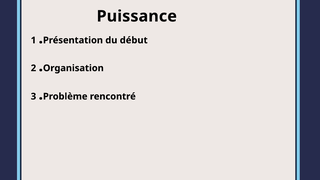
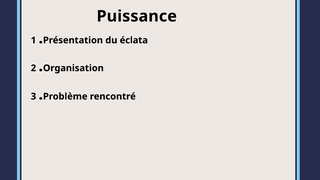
début: début -> éclata
